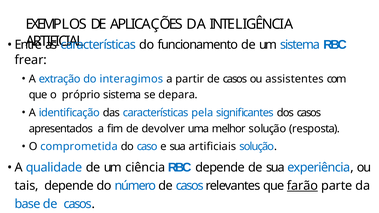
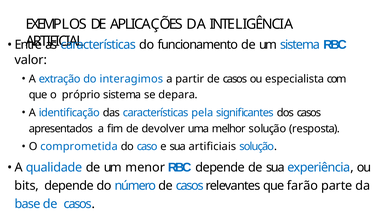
frear: frear -> valor
assistentes: assistentes -> especialista
ciência: ciência -> menor
tais: tais -> bits
farão underline: present -> none
